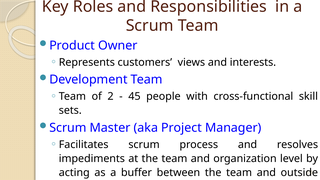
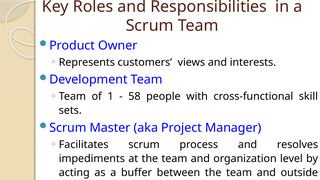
2: 2 -> 1
45: 45 -> 58
